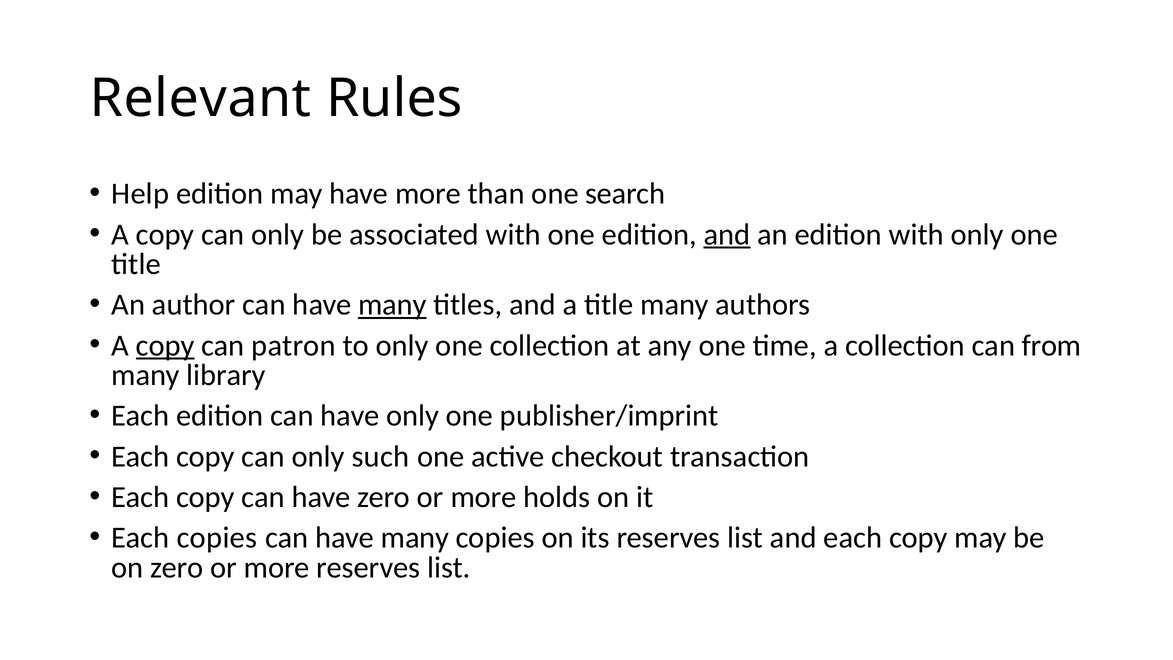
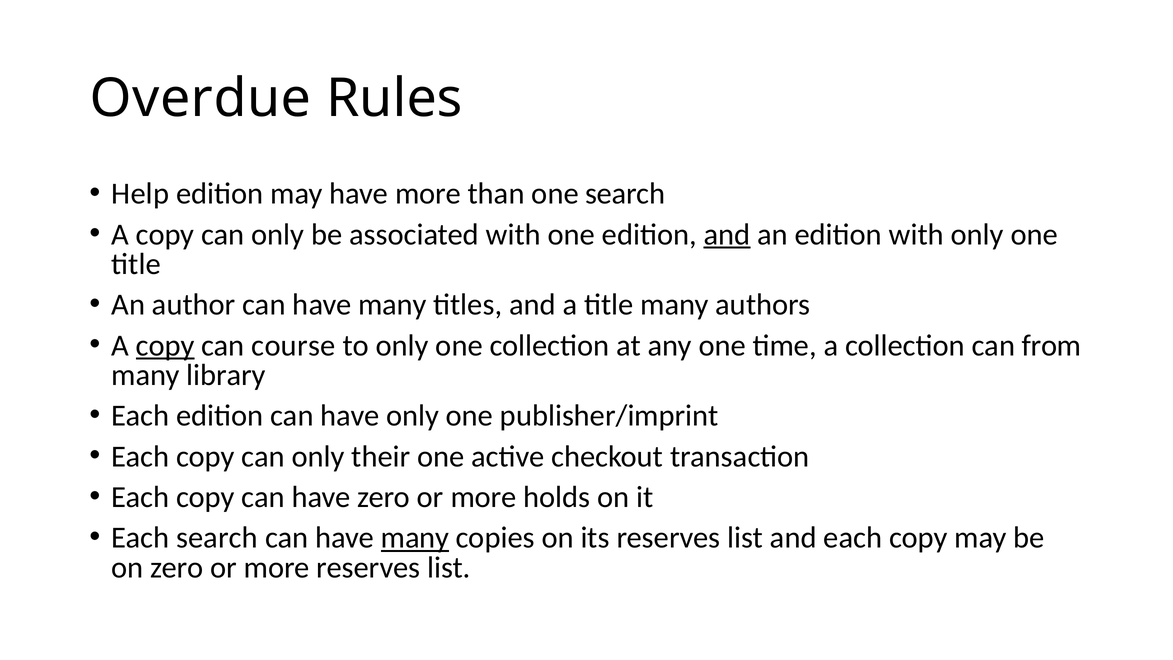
Relevant: Relevant -> Overdue
many at (392, 305) underline: present -> none
patron: patron -> course
such: such -> their
Each copies: copies -> search
many at (415, 538) underline: none -> present
